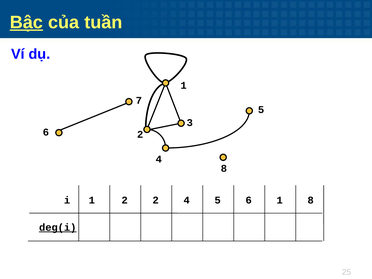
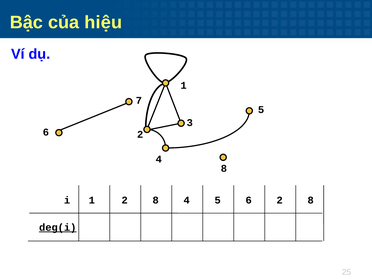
Bậc underline: present -> none
tuần: tuần -> hiệu
1 2 2: 2 -> 8
6 1: 1 -> 2
